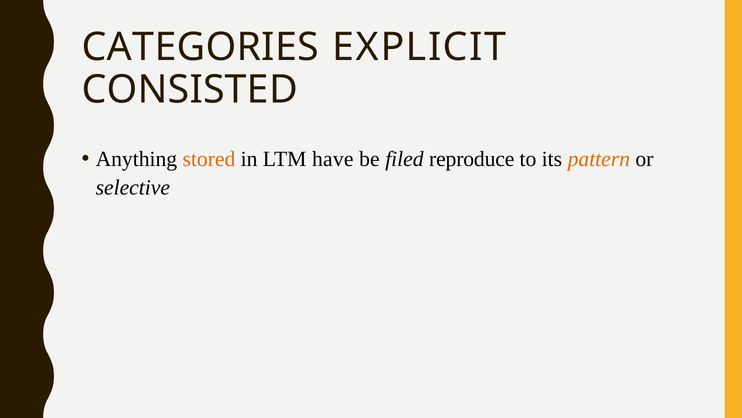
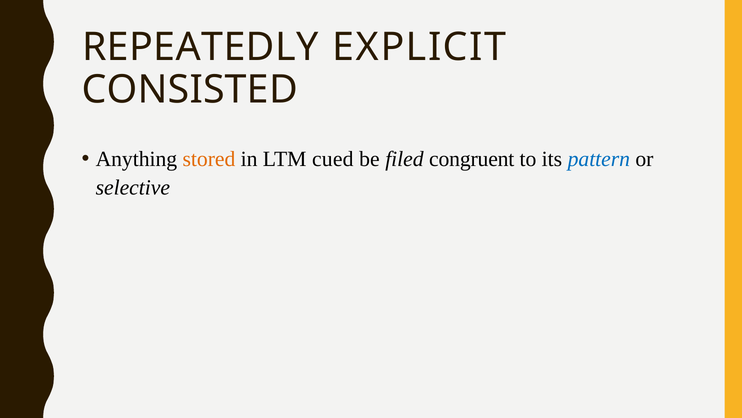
CATEGORIES: CATEGORIES -> REPEATEDLY
have: have -> cued
reproduce: reproduce -> congruent
pattern colour: orange -> blue
